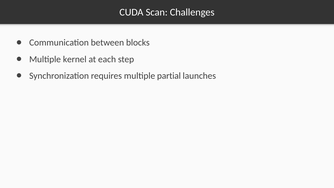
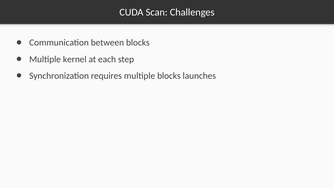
multiple partial: partial -> blocks
